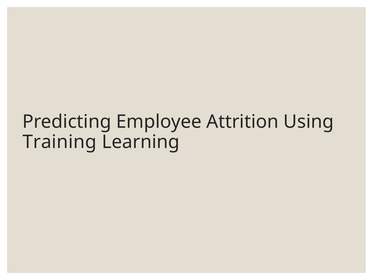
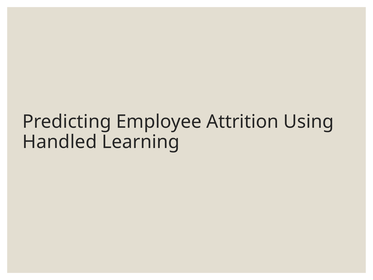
Training: Training -> Handled
